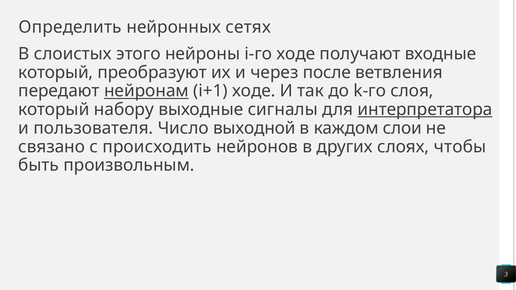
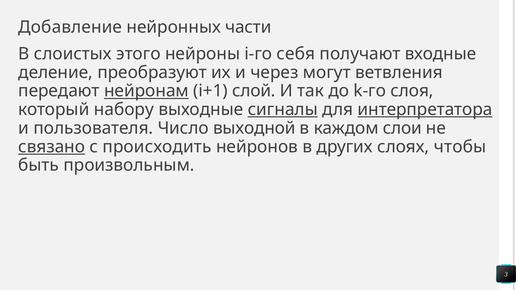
Определить: Определить -> Добавление
сетях: сетях -> части
i-го ходе: ходе -> себя
который at (56, 72): который -> деление
после: после -> могут
i+1 ходе: ходе -> слой
сигналы underline: none -> present
связано underline: none -> present
